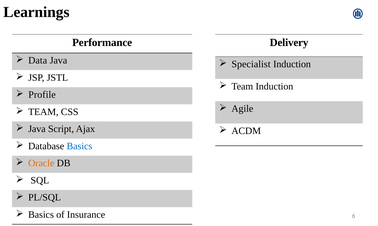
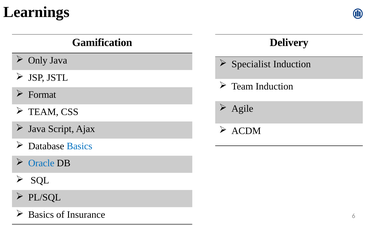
Performance: Performance -> Gamification
Data: Data -> Only
Profile: Profile -> Format
Oracle colour: orange -> blue
